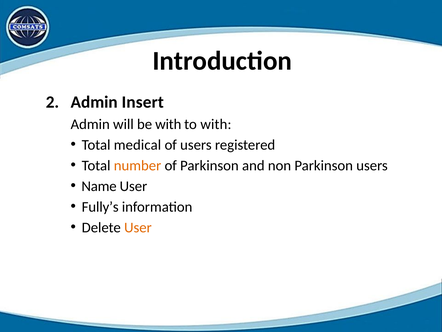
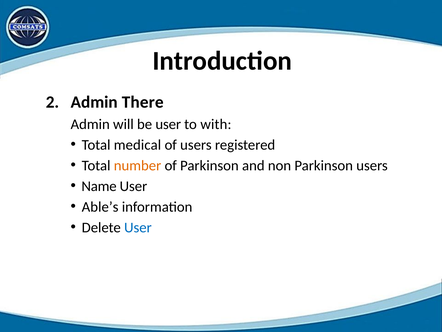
Insert: Insert -> There
be with: with -> user
Fully’s: Fully’s -> Able’s
User at (138, 227) colour: orange -> blue
